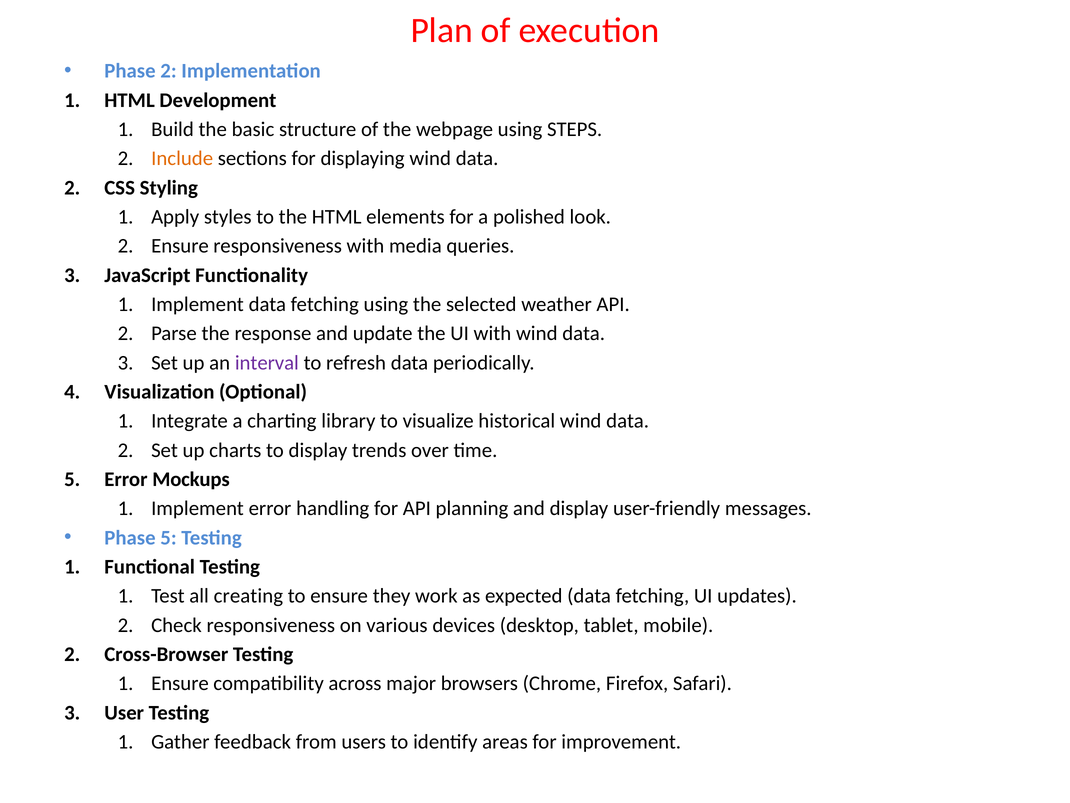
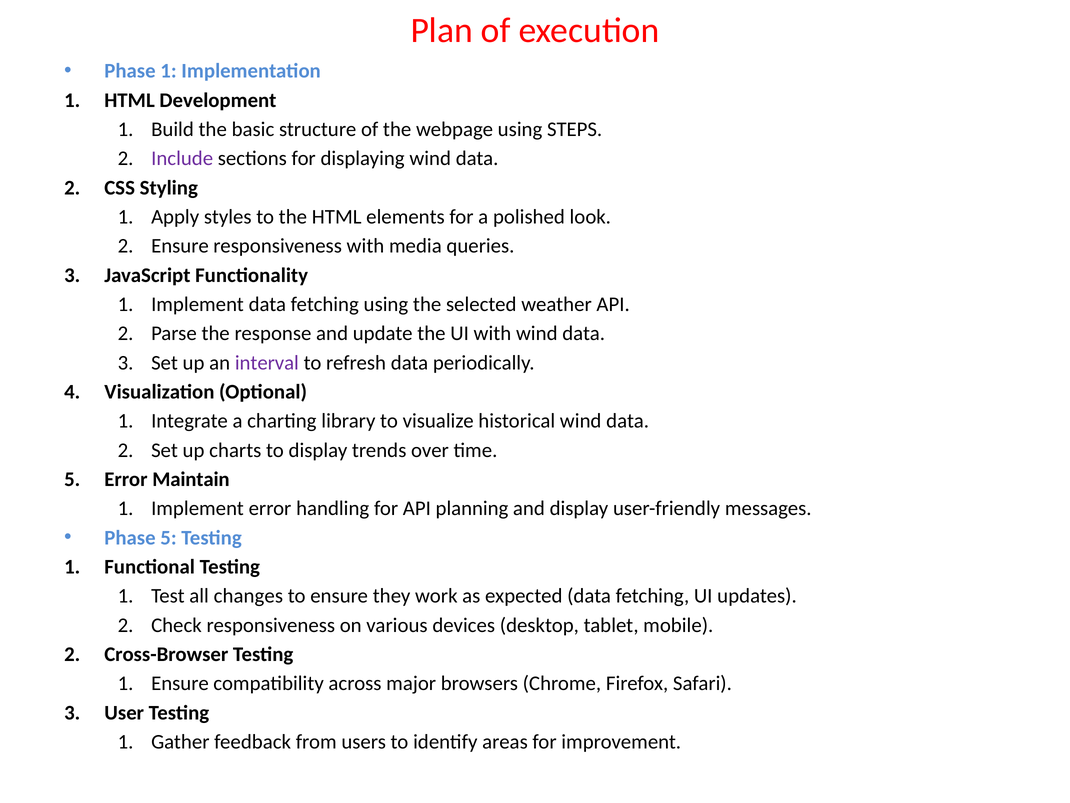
Phase 2: 2 -> 1
Include colour: orange -> purple
Mockups: Mockups -> Maintain
creating: creating -> changes
